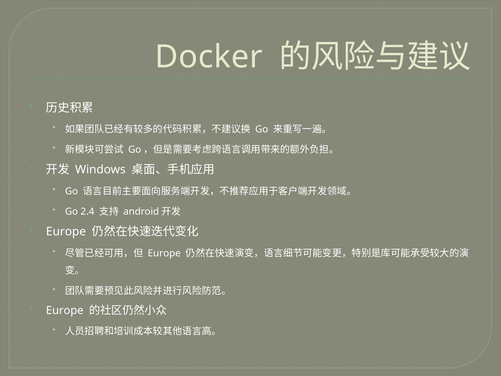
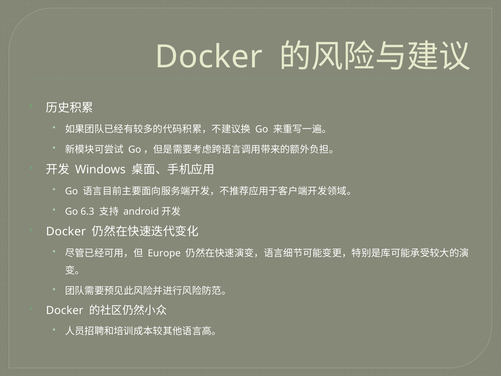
2.4: 2.4 -> 6.3
Europe at (66, 232): Europe -> Docker
Europe at (65, 310): Europe -> Docker
